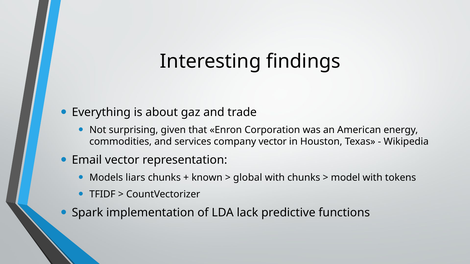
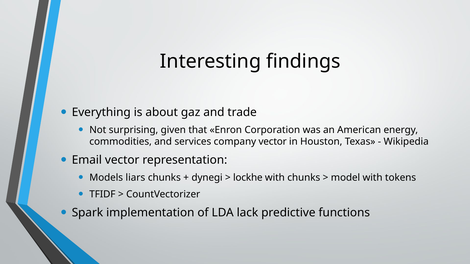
known: known -> dynegi
global: global -> lockhe
